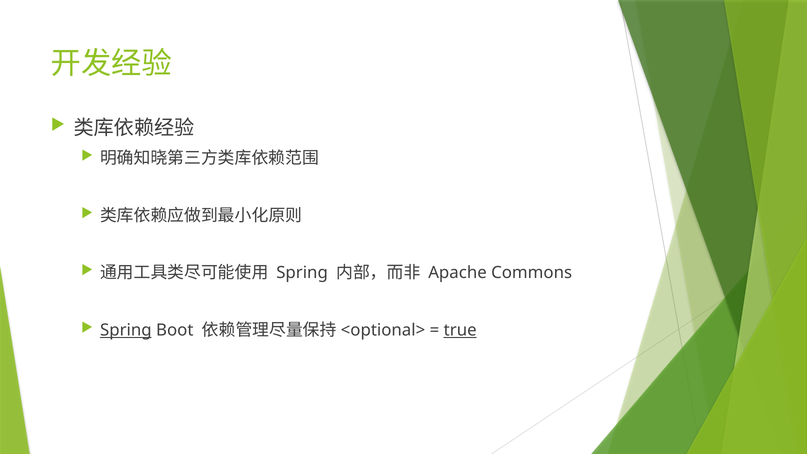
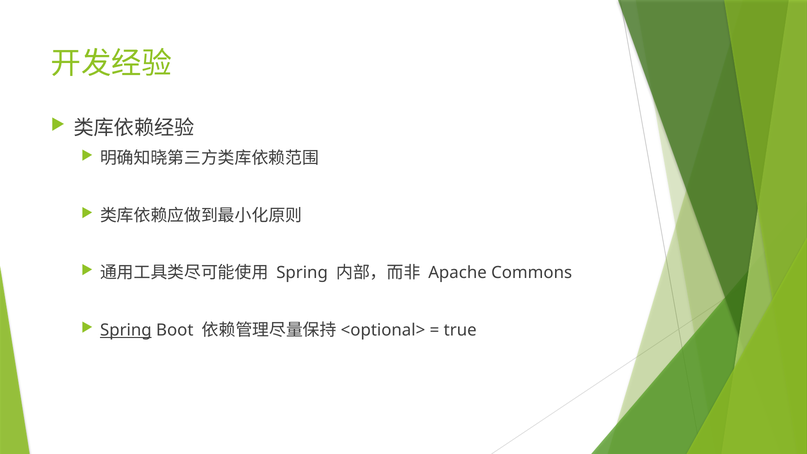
true underline: present -> none
